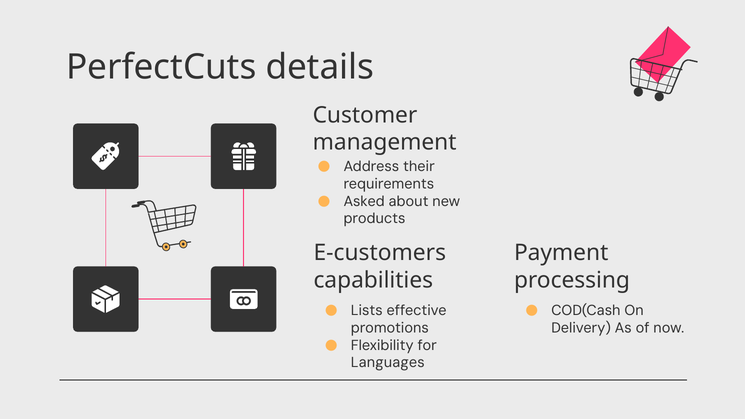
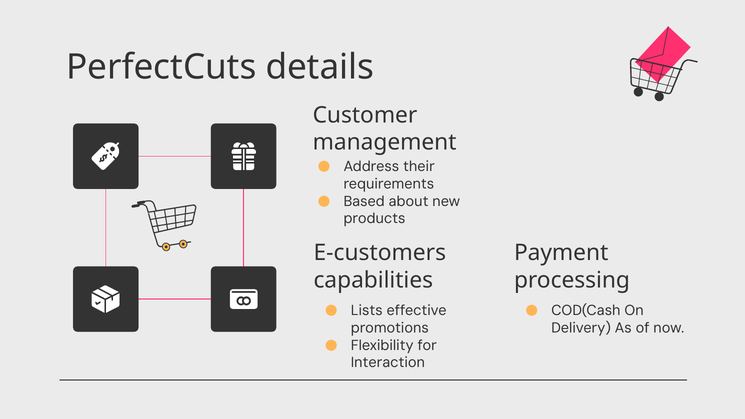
Asked: Asked -> Based
Languages: Languages -> Interaction
